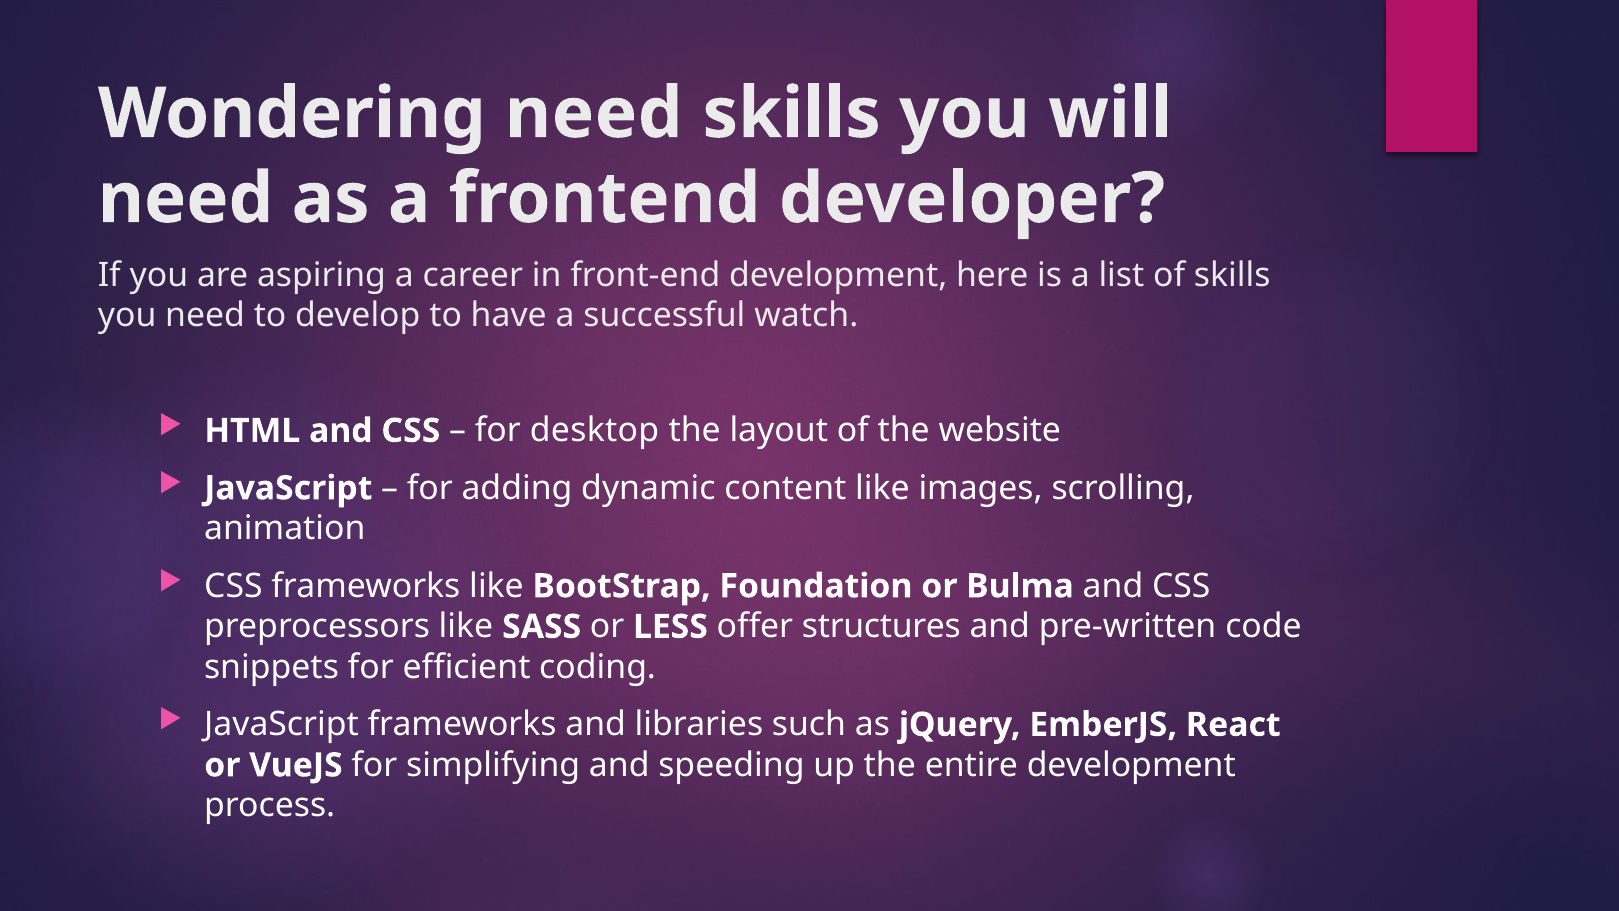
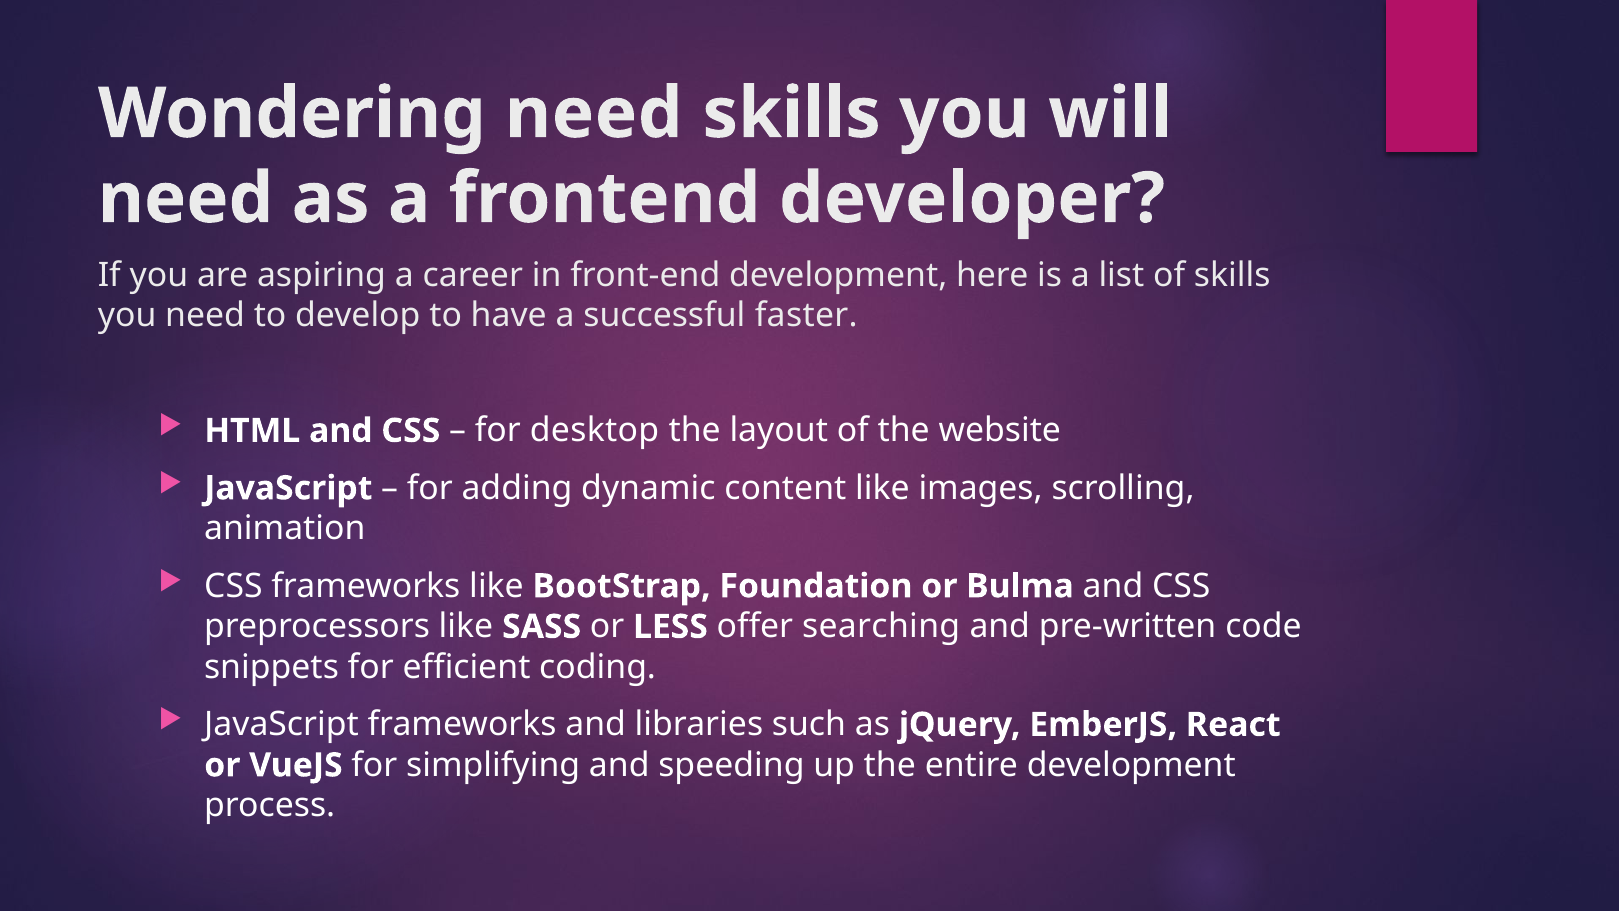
watch: watch -> faster
structures: structures -> searching
